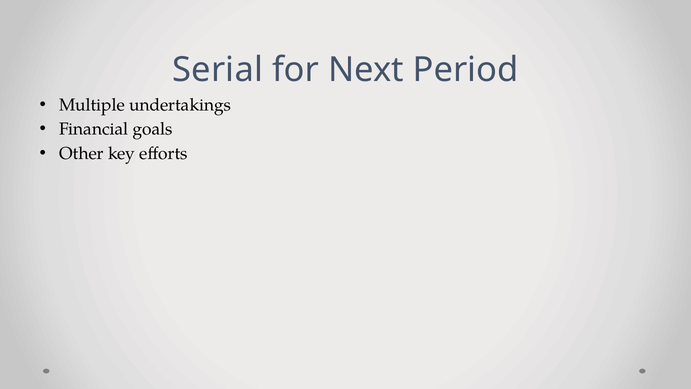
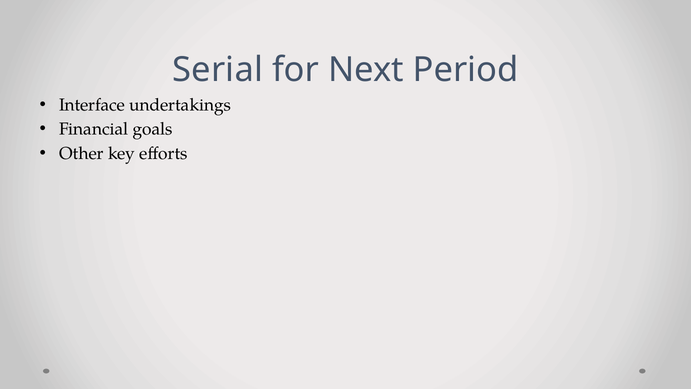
Multiple: Multiple -> Interface
